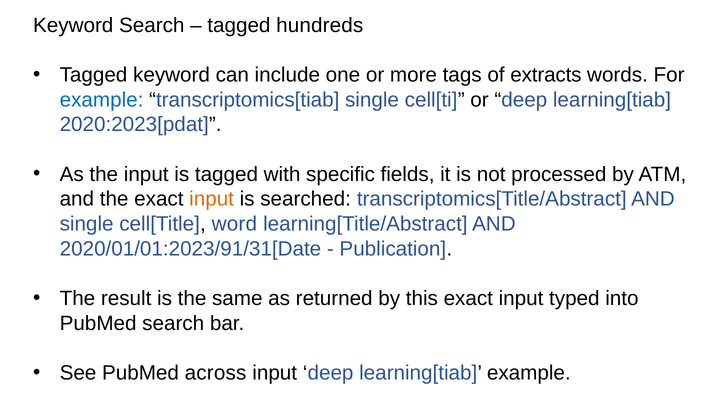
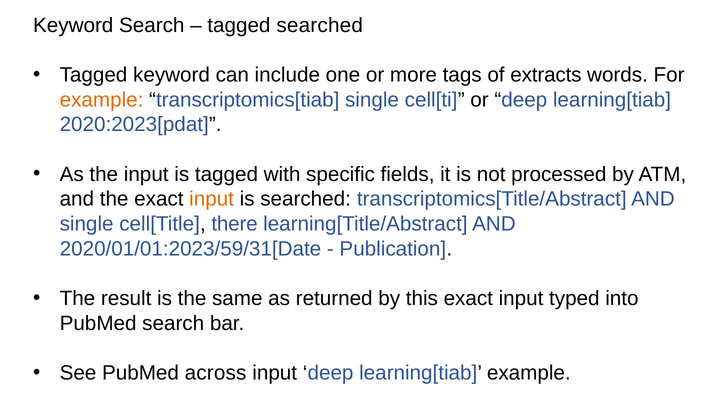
tagged hundreds: hundreds -> searched
example at (102, 100) colour: blue -> orange
word: word -> there
2020/01/01:2023/91/31[Date: 2020/01/01:2023/91/31[Date -> 2020/01/01:2023/59/31[Date
